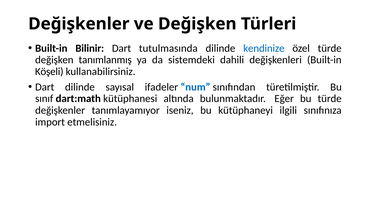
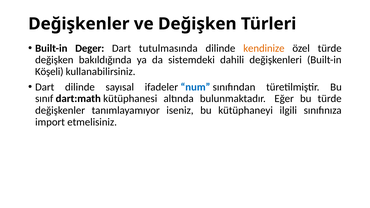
Bilinir: Bilinir -> Deger
kendinize colour: blue -> orange
tanımlanmış: tanımlanmış -> bakıldığında
